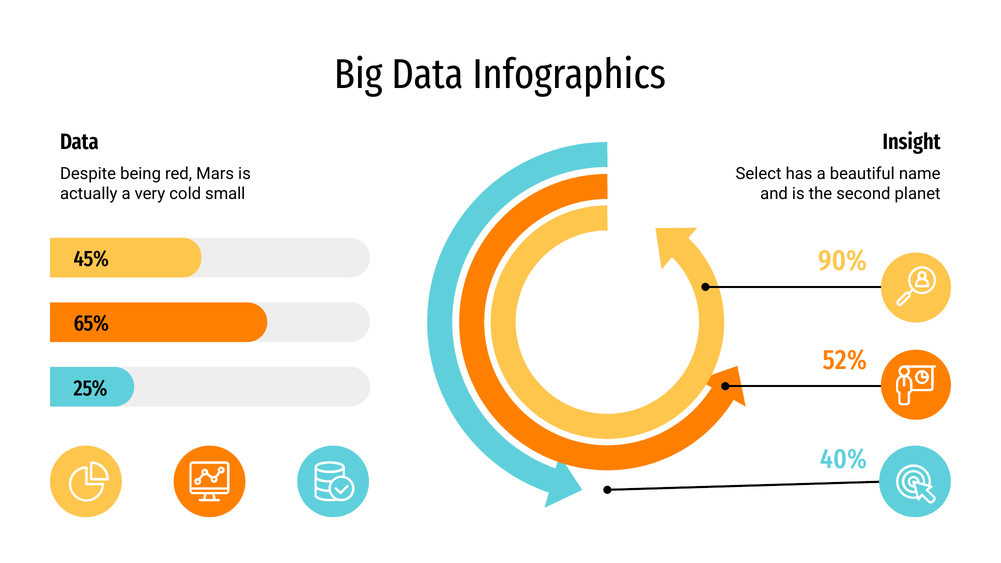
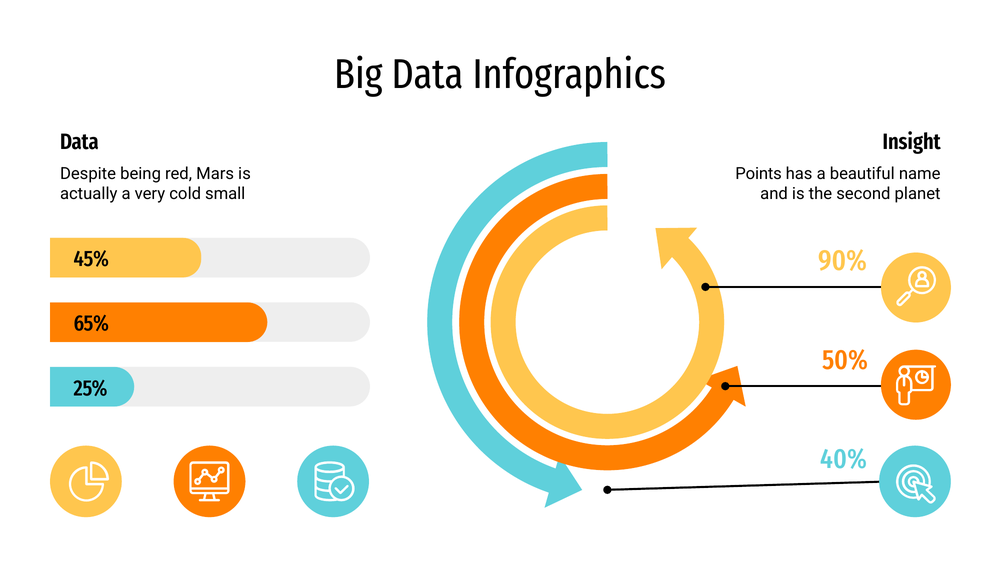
Select: Select -> Points
52%: 52% -> 50%
